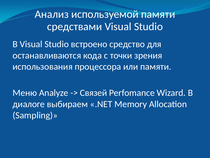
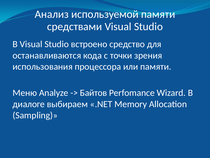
Связей: Связей -> Байтов
